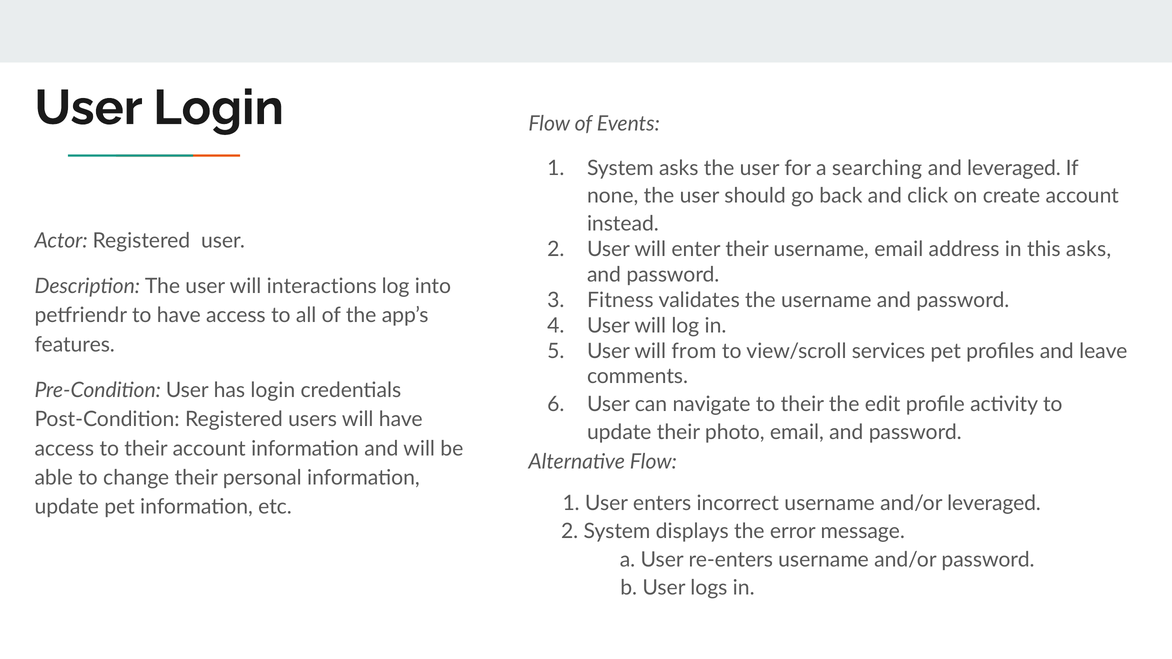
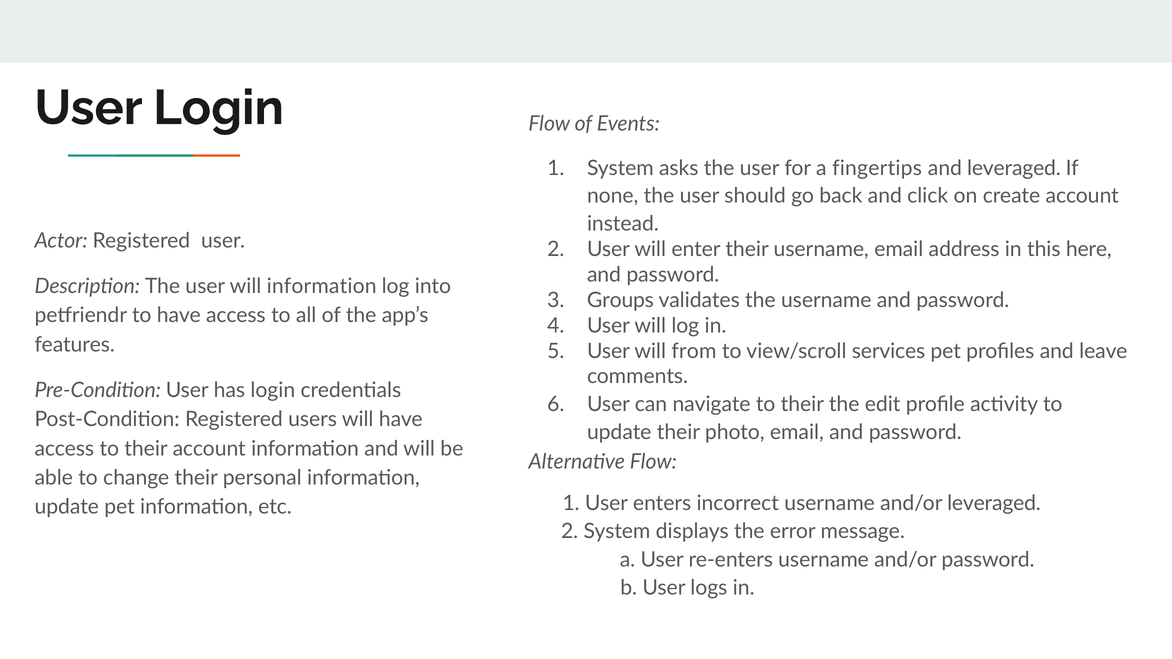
searching: searching -> fingertips
this asks: asks -> here
will interactions: interactions -> information
Fitness: Fitness -> Groups
